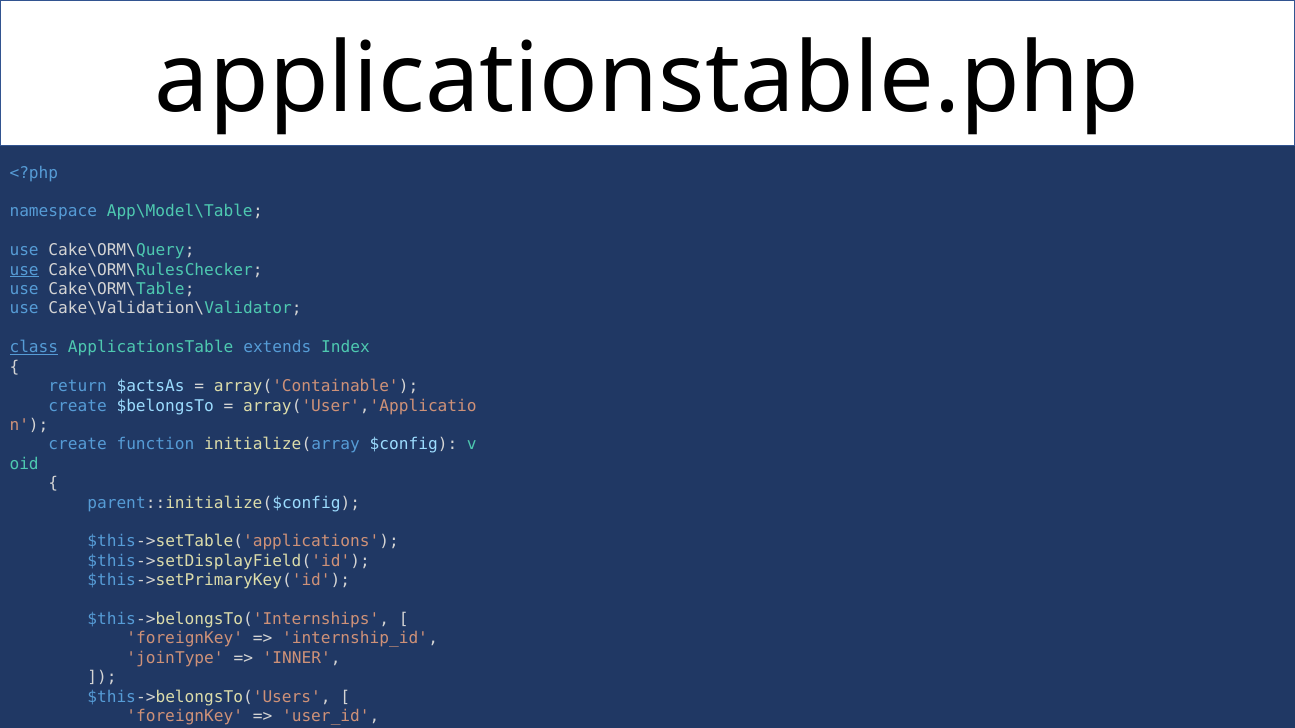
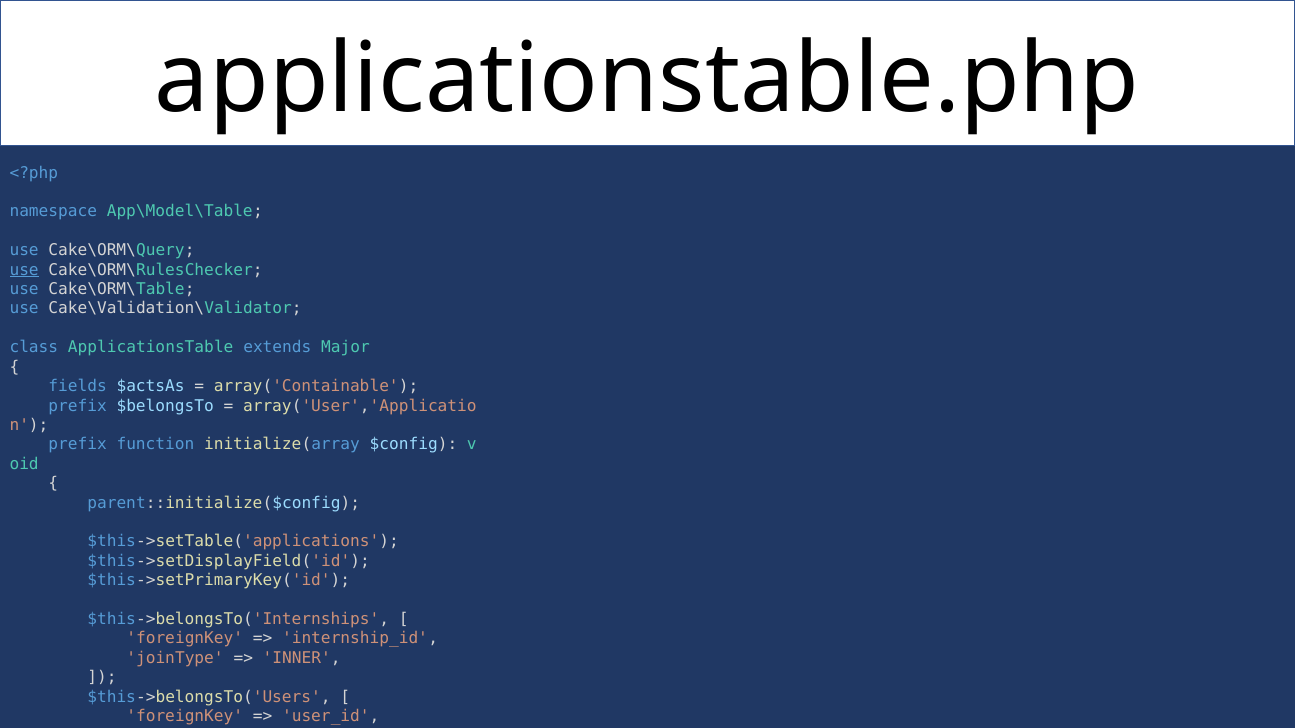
class underline: present -> none
Index: Index -> Major
return: return -> fields
create at (78, 406): create -> prefix
create at (78, 445): create -> prefix
